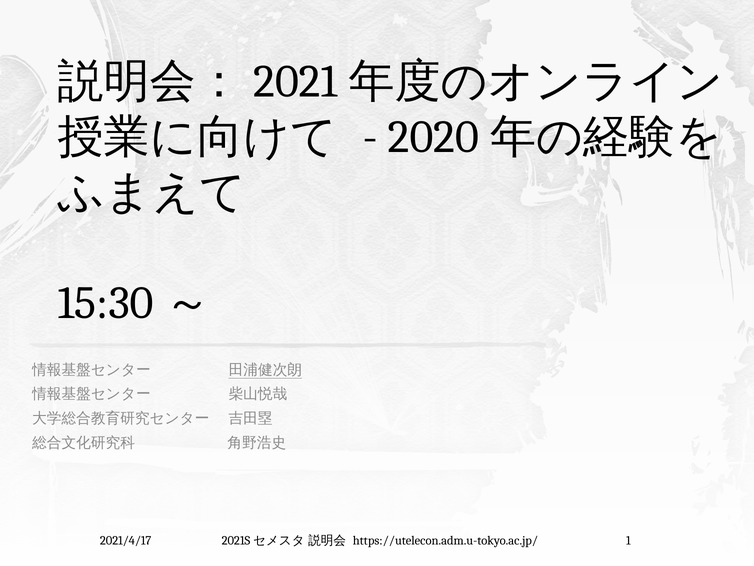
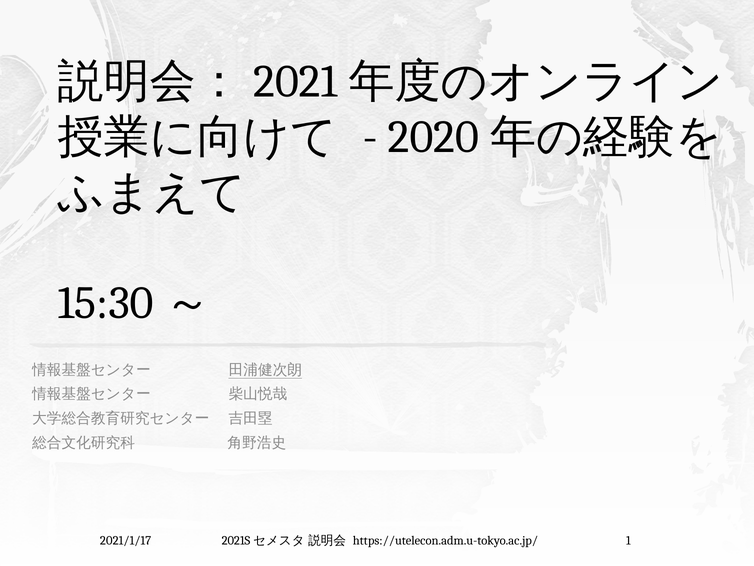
2021/4/17: 2021/4/17 -> 2021/1/17
